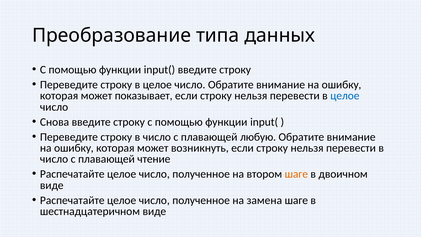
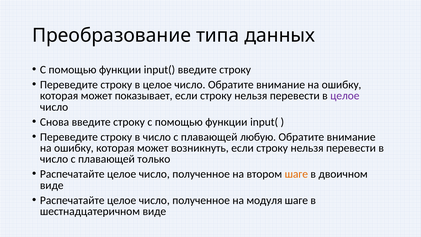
целое at (345, 96) colour: blue -> purple
чтение: чтение -> только
замена: замена -> модуля
